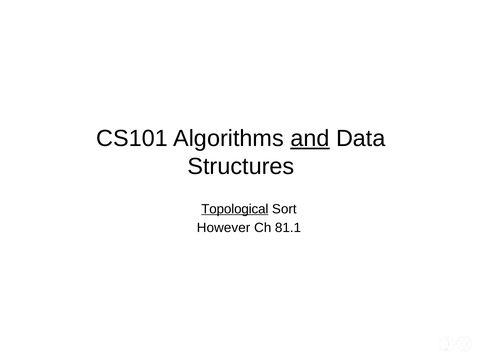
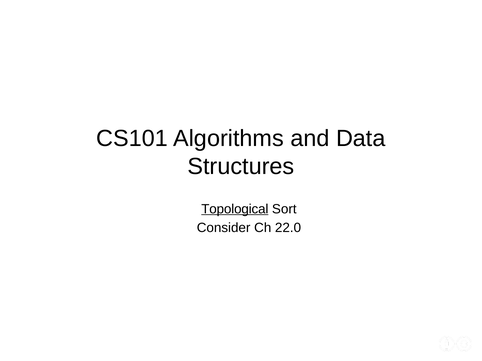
and underline: present -> none
However: However -> Consider
81.1: 81.1 -> 22.0
